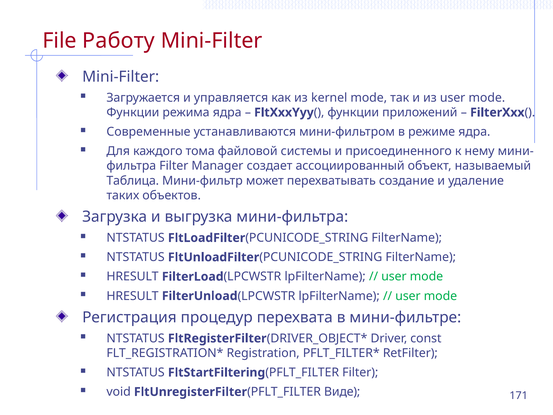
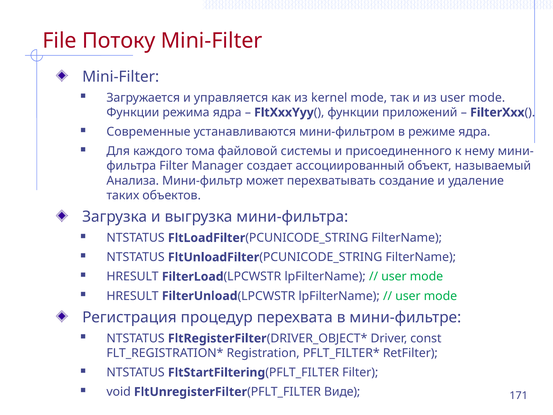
Работу: Работу -> Потоку
Таблица: Таблица -> Анализа
